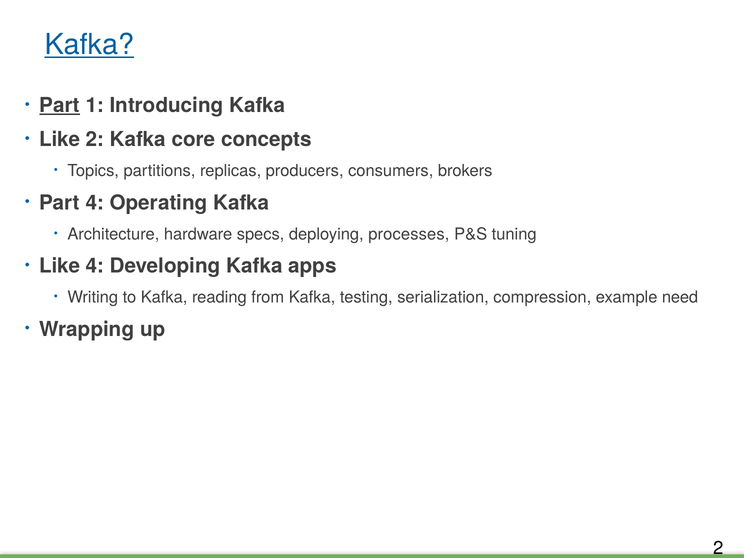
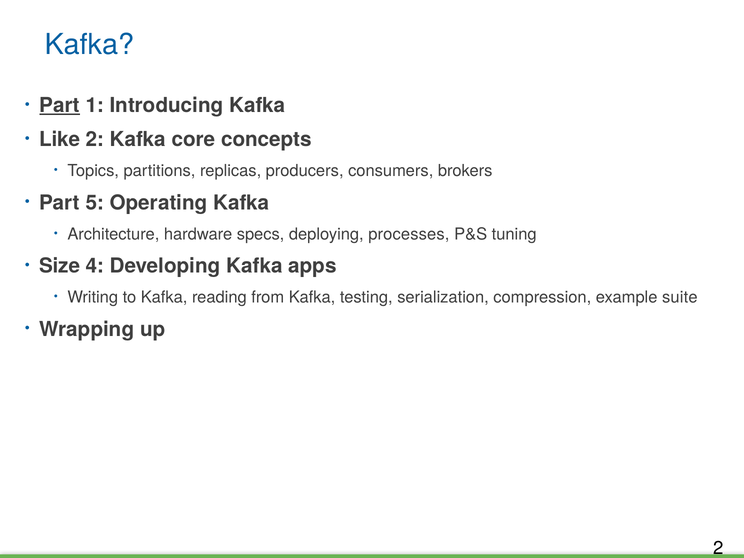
Kafka at (89, 45) underline: present -> none
Part 4: 4 -> 5
Like at (60, 266): Like -> Size
need: need -> suite
